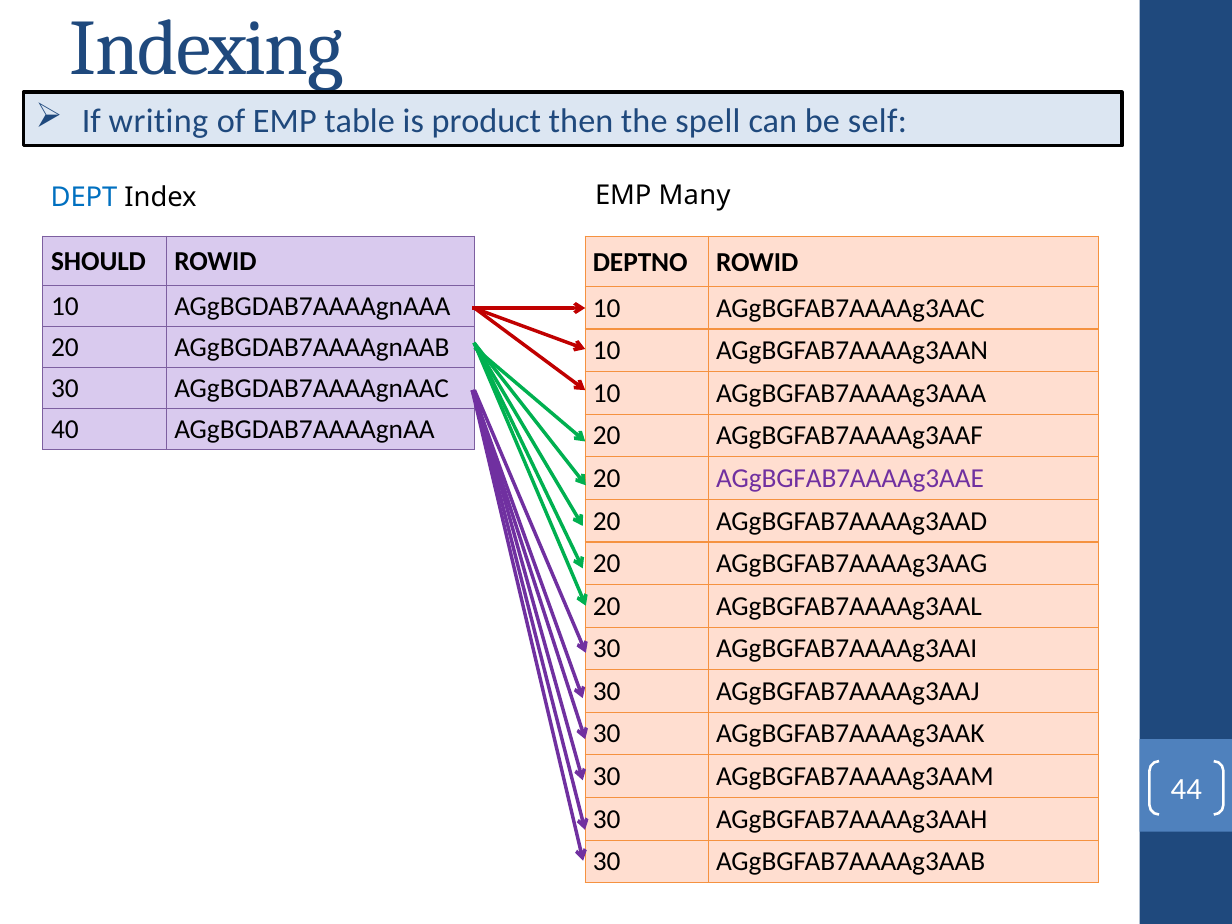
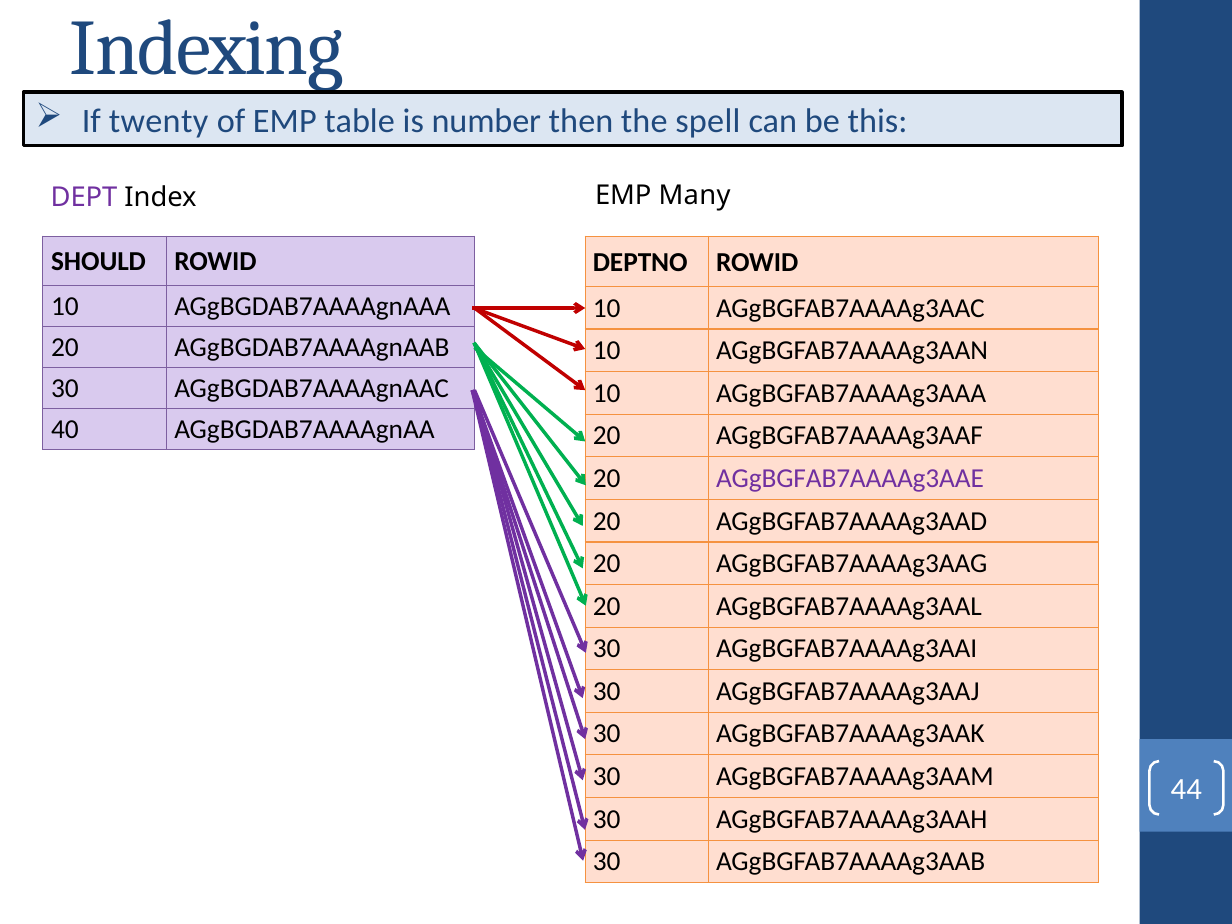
writing: writing -> twenty
product: product -> number
self: self -> this
DEPT colour: blue -> purple
